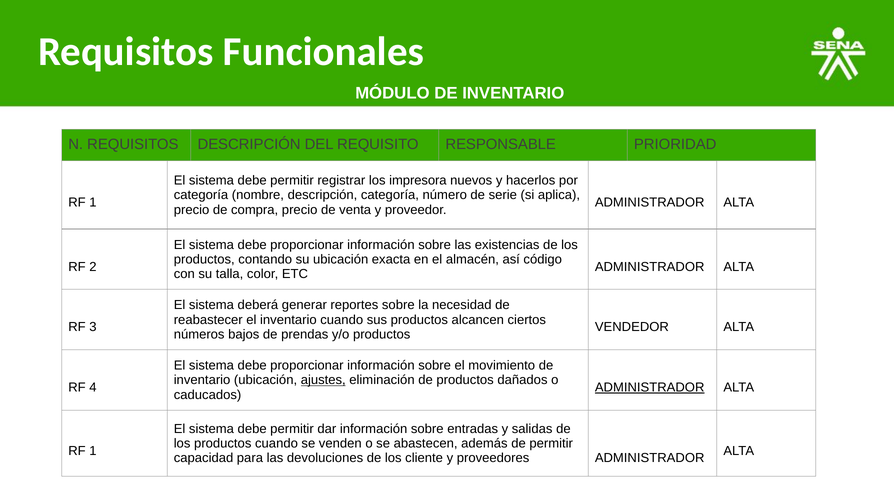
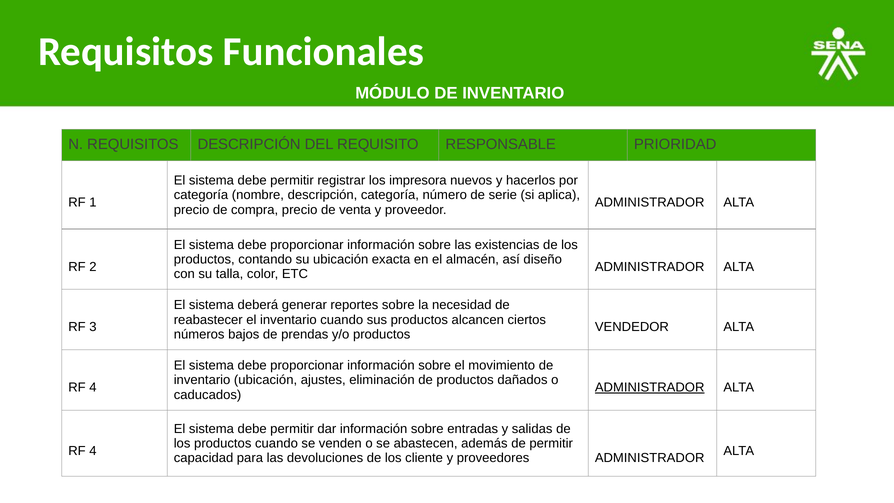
código: código -> diseño
ajustes underline: present -> none
1 at (93, 451): 1 -> 4
